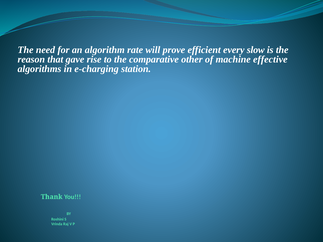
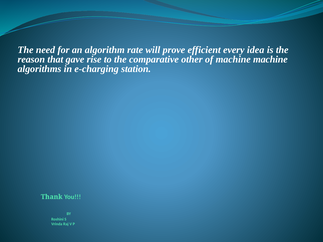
slow: slow -> idea
machine effective: effective -> machine
